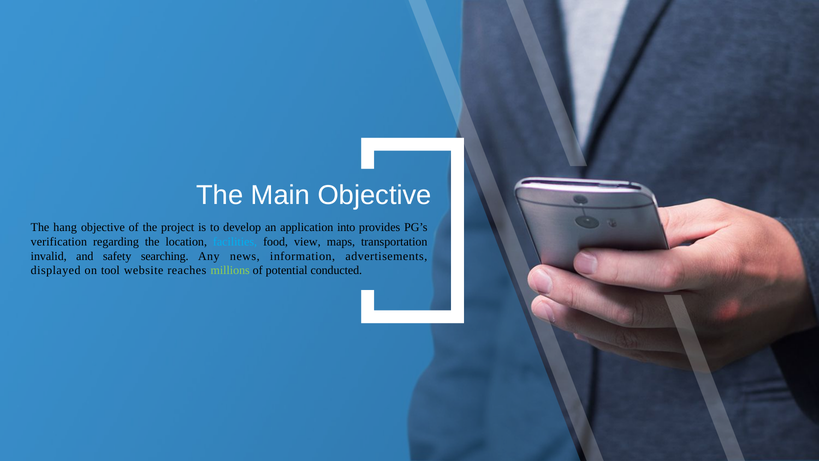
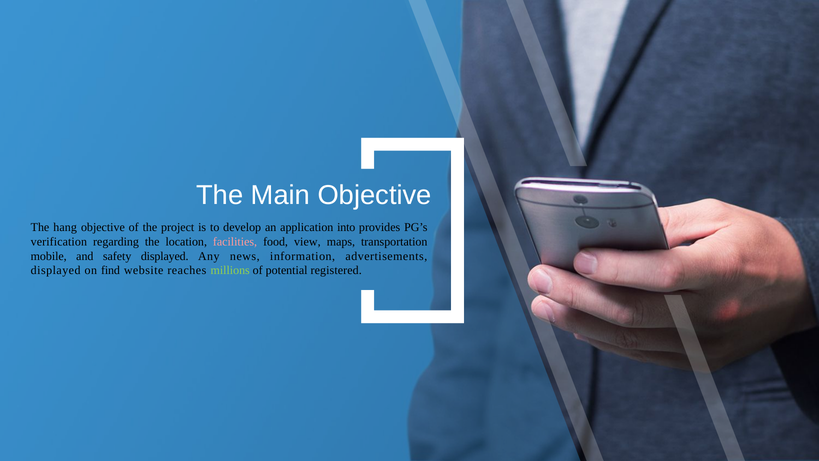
facilities colour: light blue -> pink
invalid: invalid -> mobile
safety searching: searching -> displayed
tool: tool -> find
conducted: conducted -> registered
